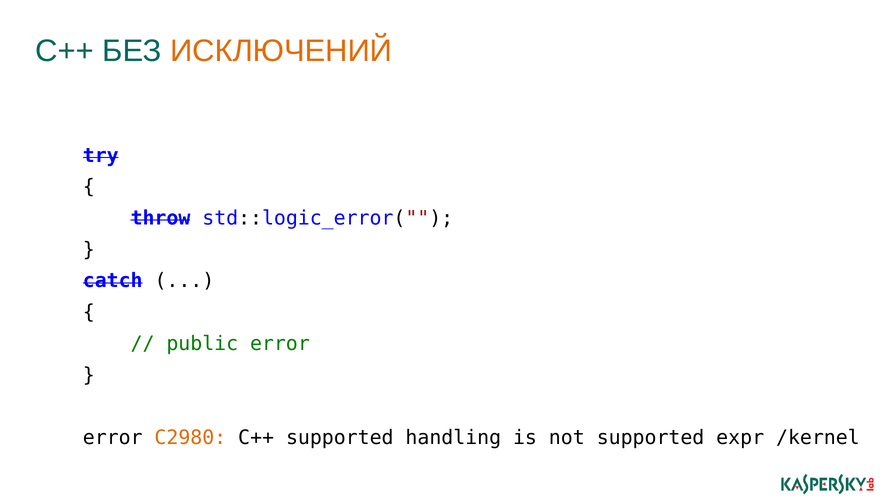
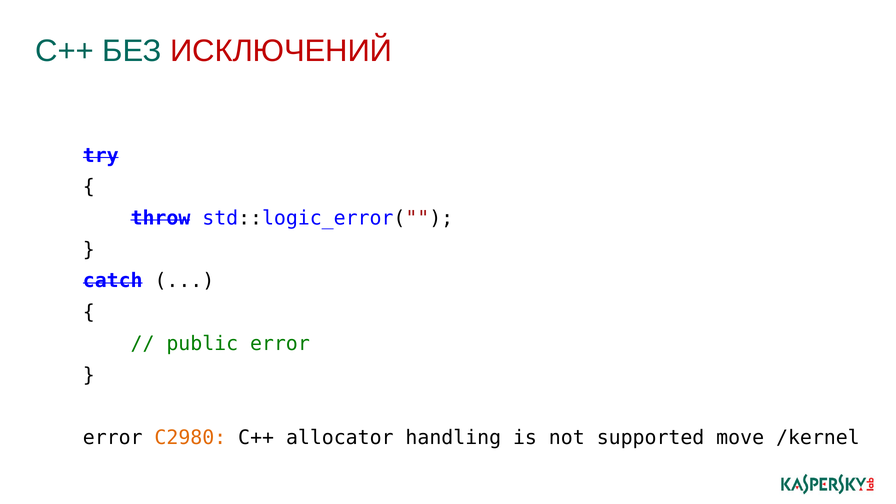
ИСКЛЮЧЕНИЙ colour: orange -> red
C++ supported: supported -> allocator
expr: expr -> move
